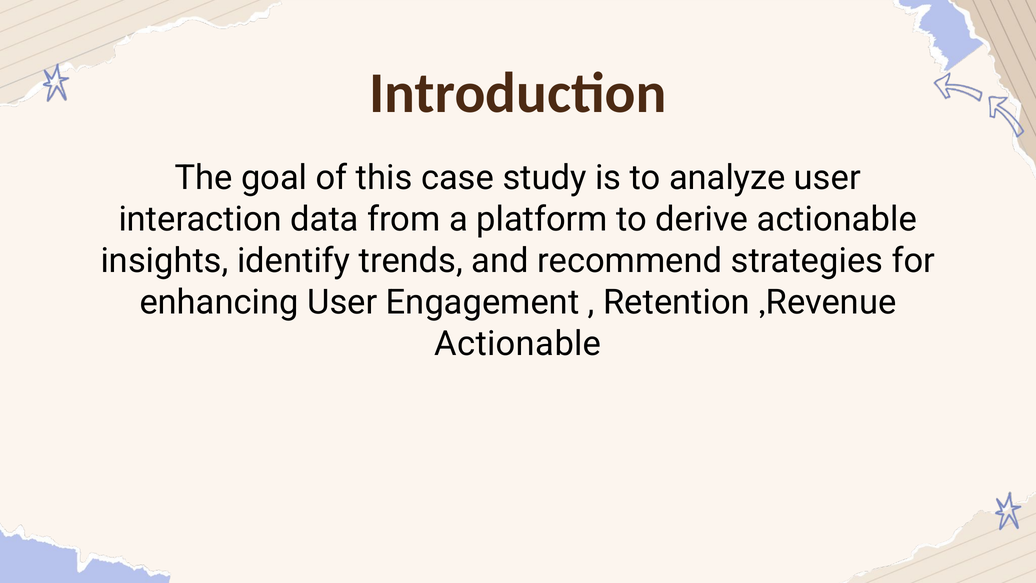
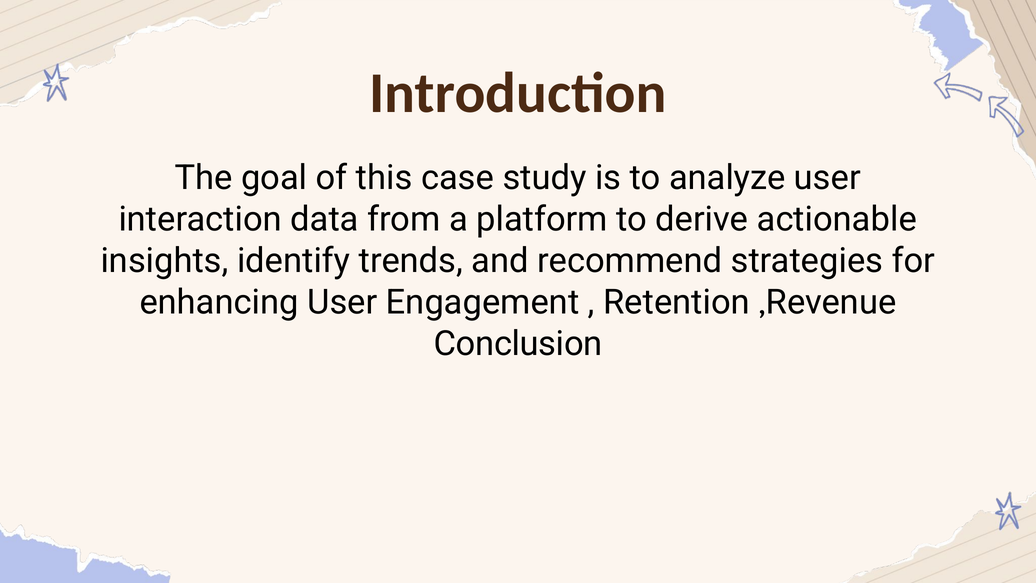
Actionable at (518, 343): Actionable -> Conclusion
